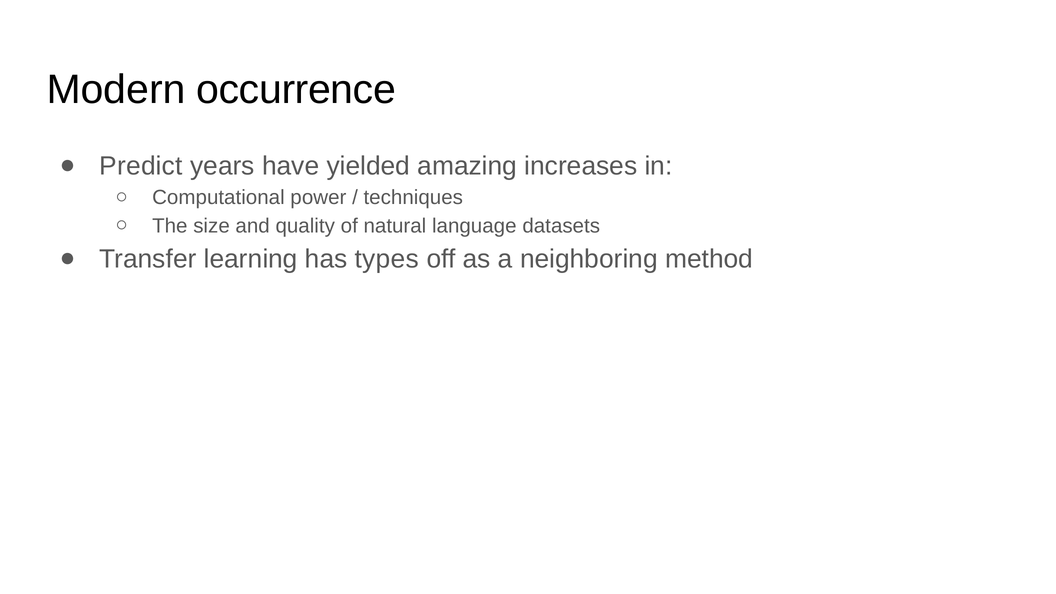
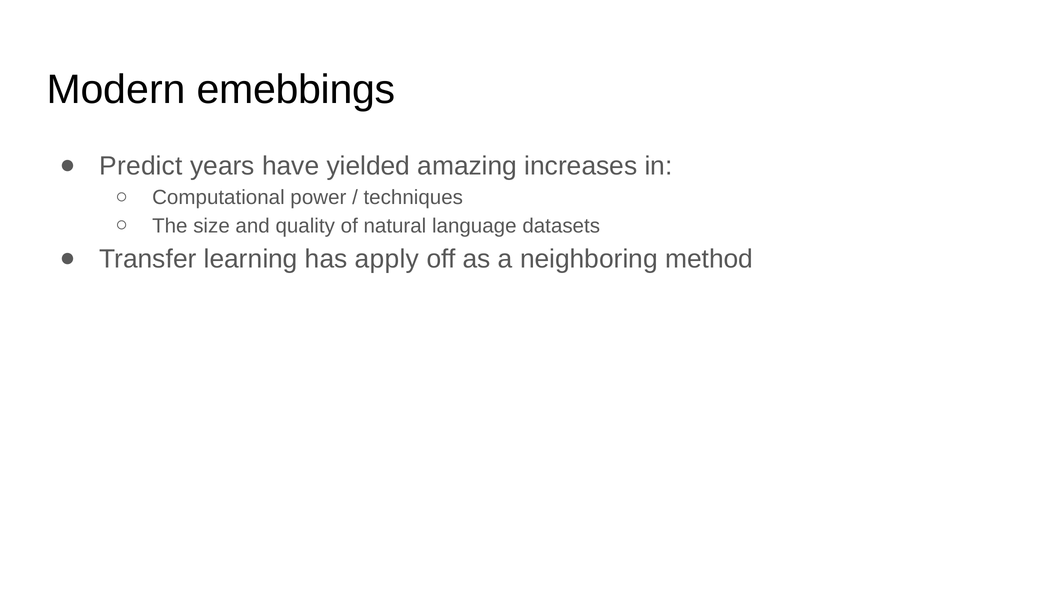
occurrence: occurrence -> emebbings
types: types -> apply
